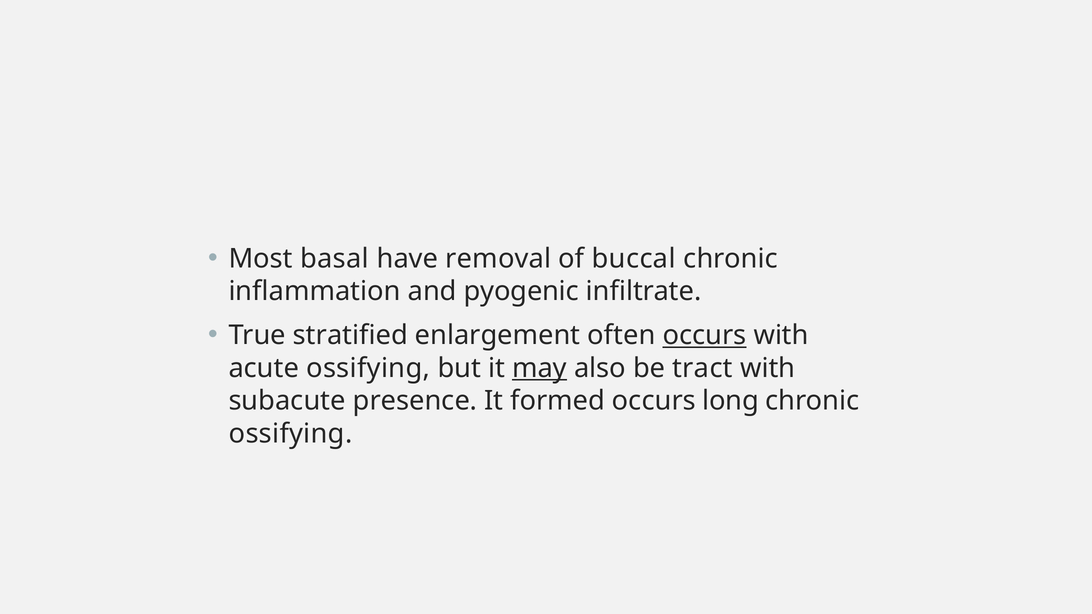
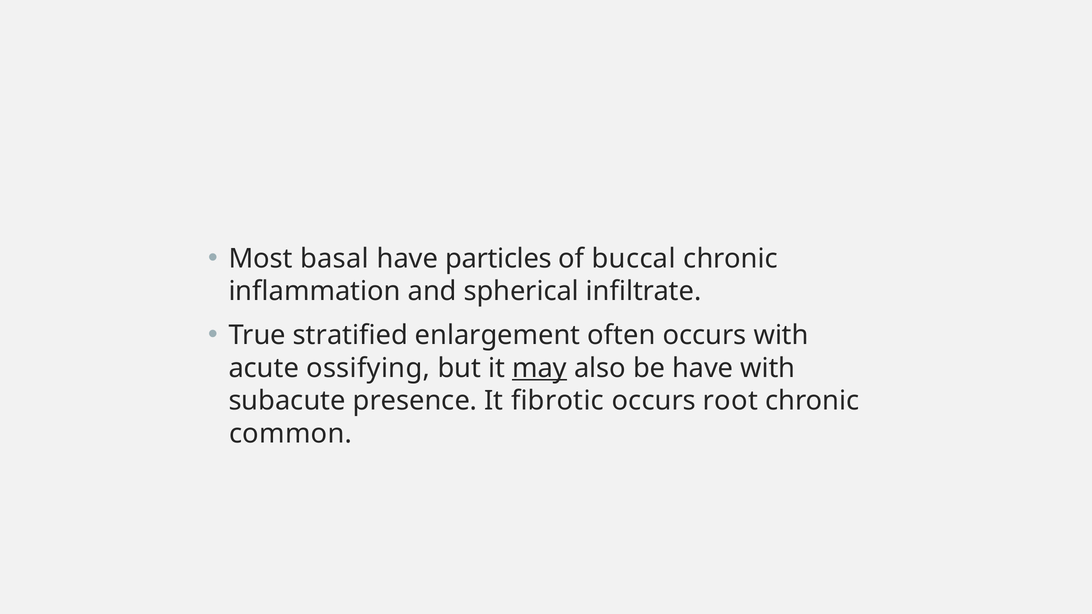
removal: removal -> particles
pyogenic: pyogenic -> spherical
occurs at (705, 336) underline: present -> none
be tract: tract -> have
formed: formed -> fibrotic
long: long -> root
ossifying at (291, 434): ossifying -> common
